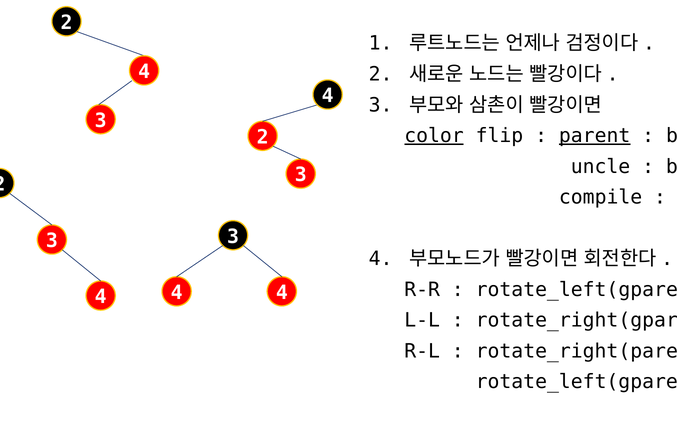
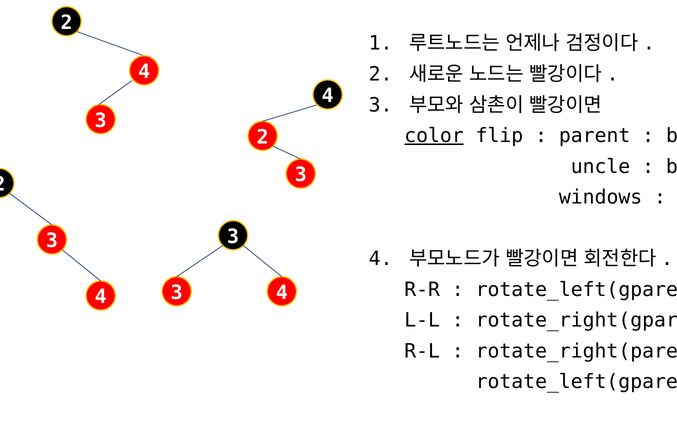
parent at (595, 136) underline: present -> none
compile: compile -> windows
4 4: 4 -> 3
